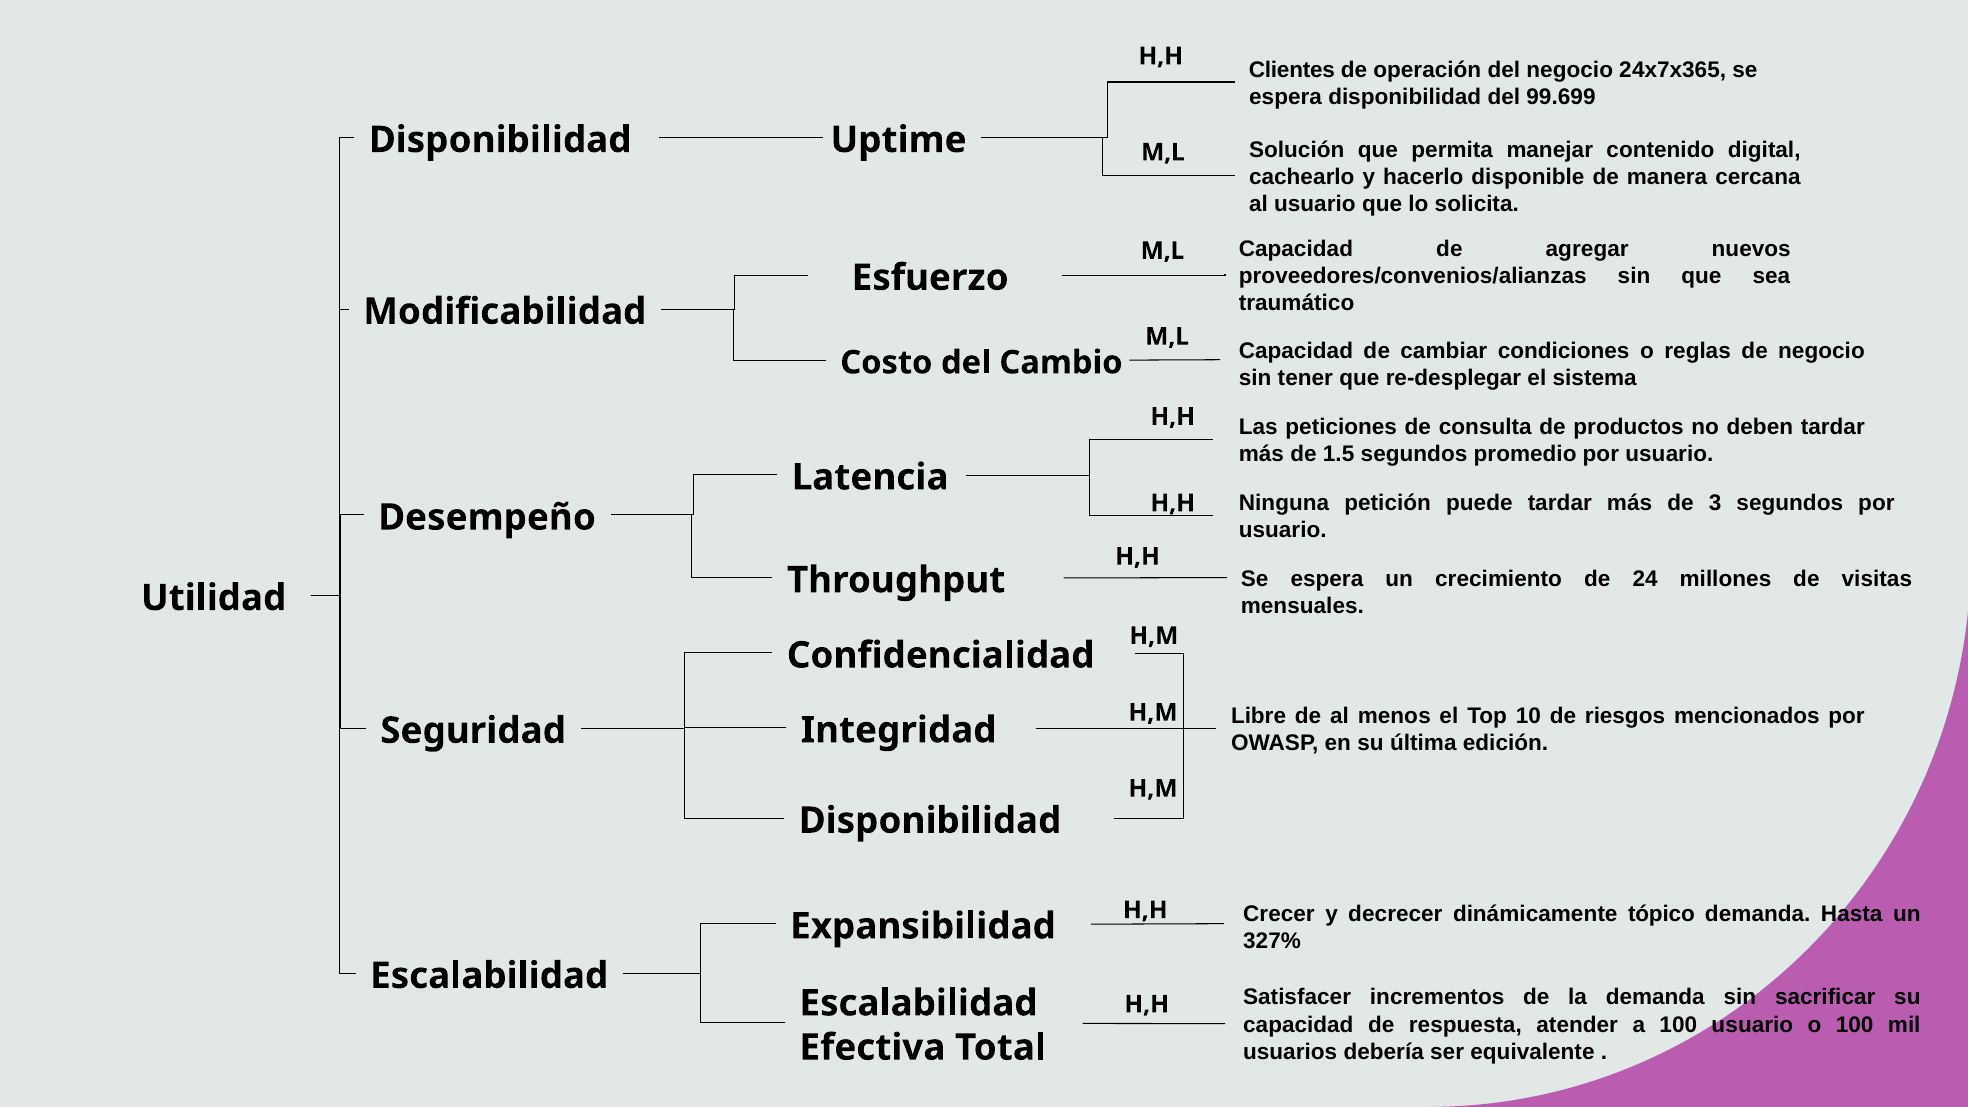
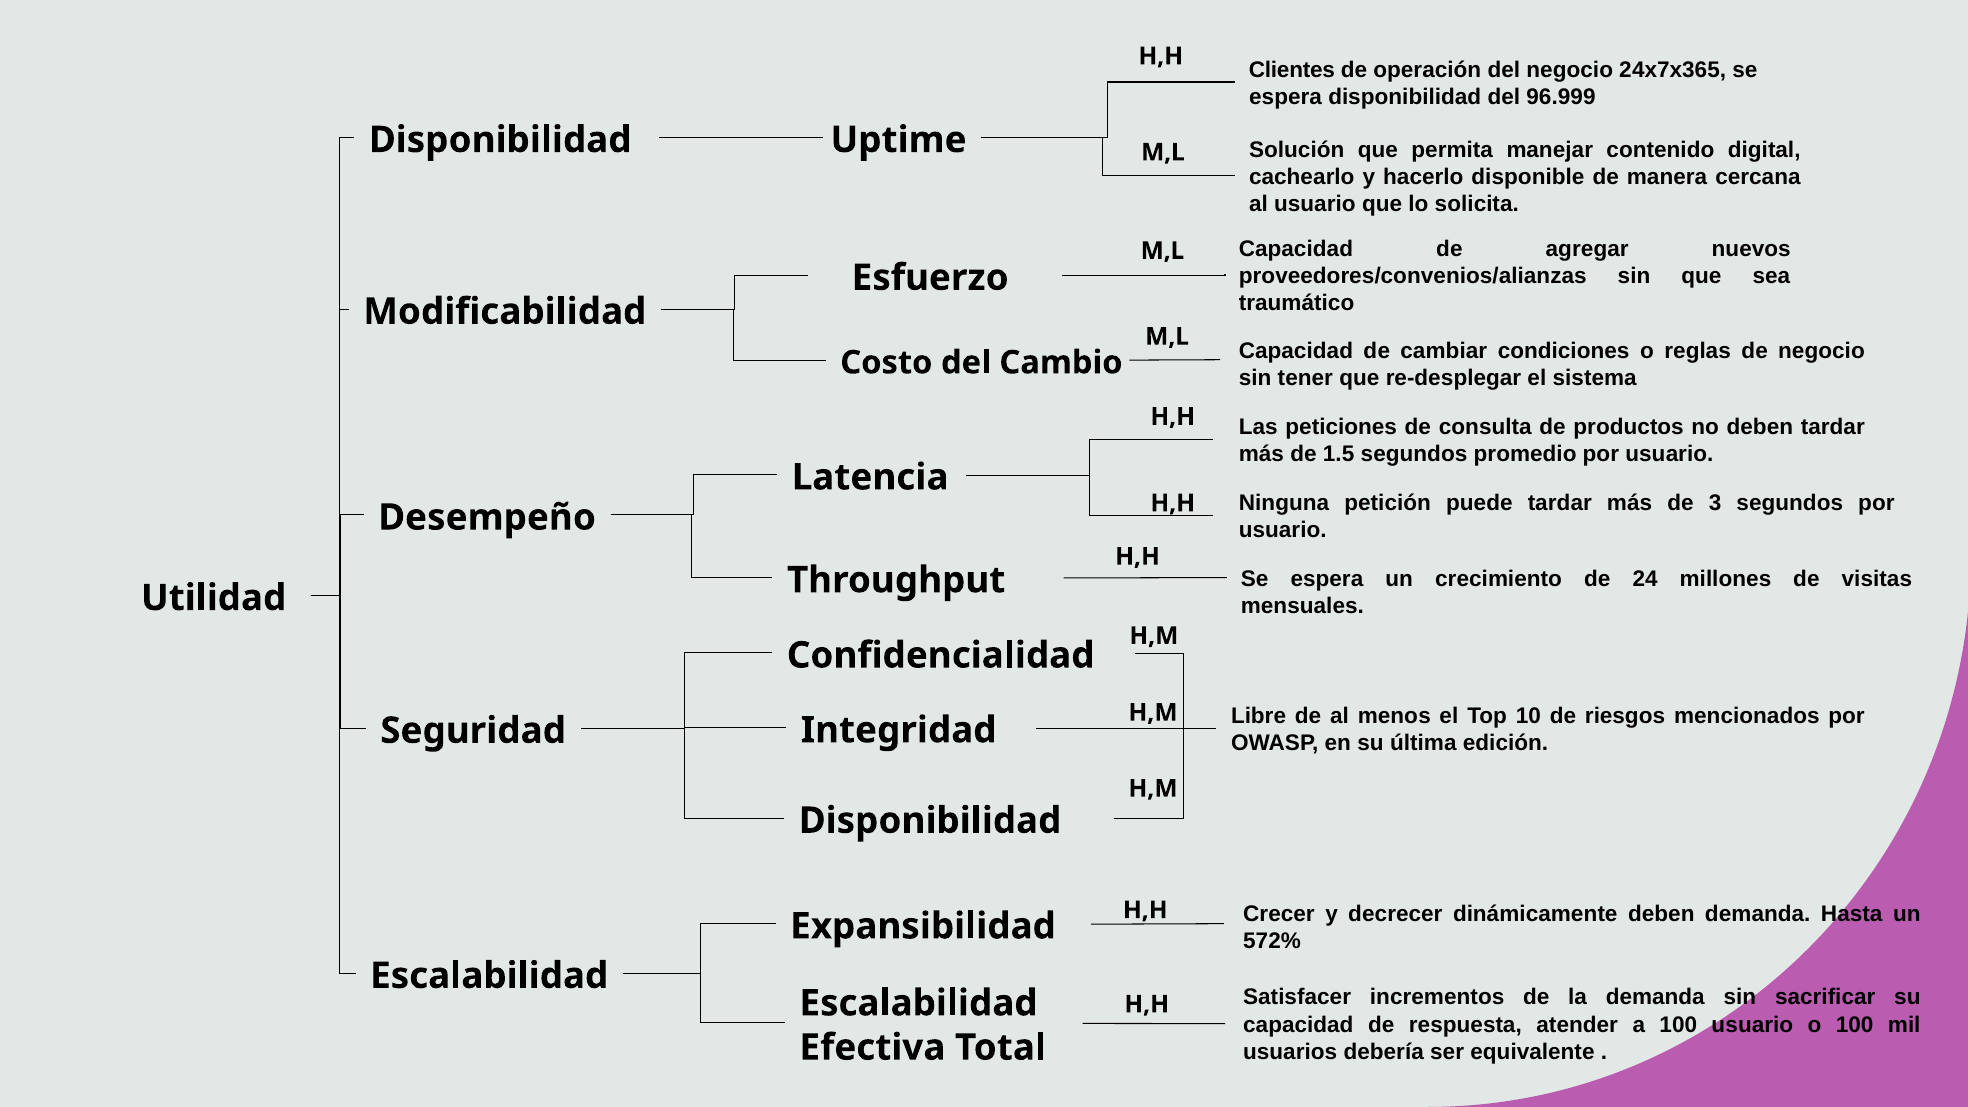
99.699: 99.699 -> 96.999
dinámicamente tópico: tópico -> deben
327%: 327% -> 572%
